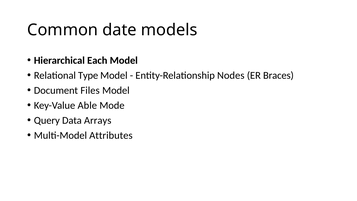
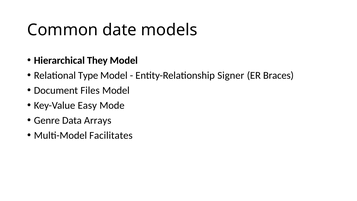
Each: Each -> They
Nodes: Nodes -> Signer
Able: Able -> Easy
Query: Query -> Genre
Attributes: Attributes -> Facilitates
